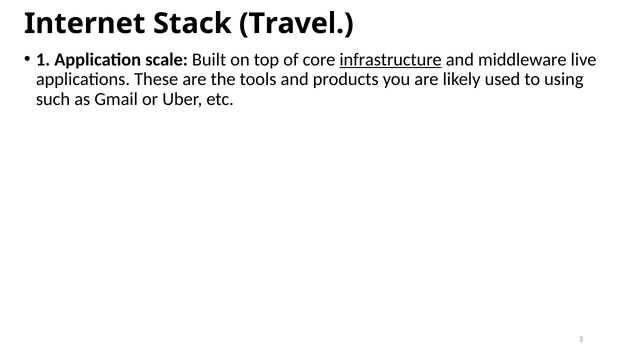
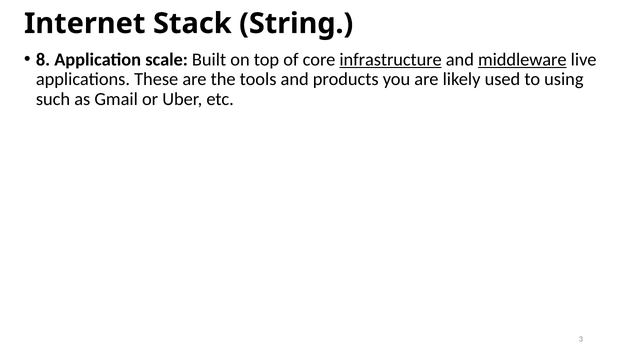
Travel: Travel -> String
1: 1 -> 8
middleware underline: none -> present
